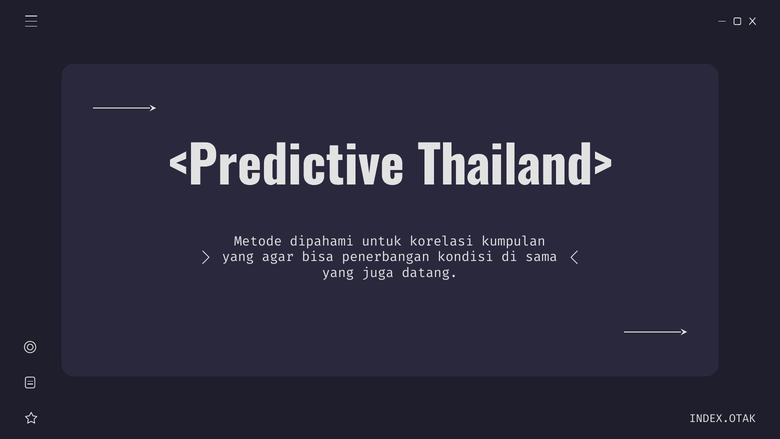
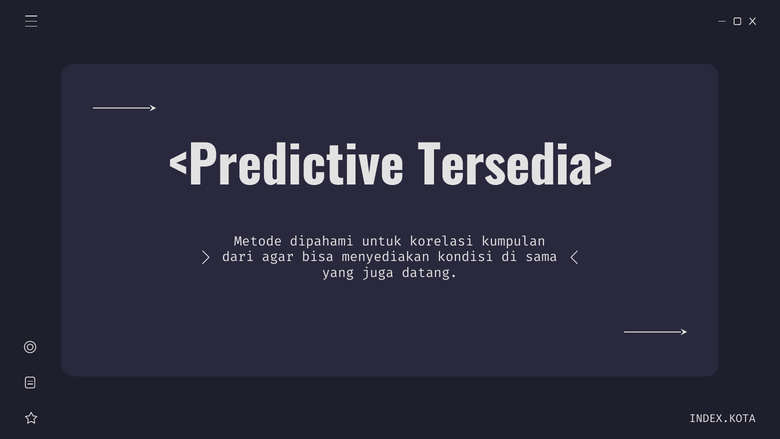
Thailand>: Thailand> -> Tersedia>
yang at (238, 257): yang -> dari
penerbangan: penerbangan -> menyediakan
INDEX.OTAK: INDEX.OTAK -> INDEX.KOTA
